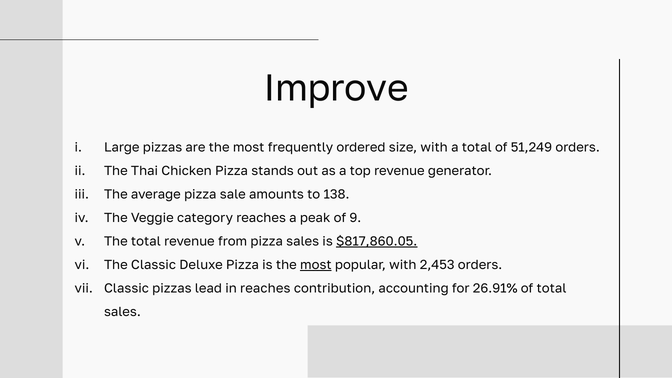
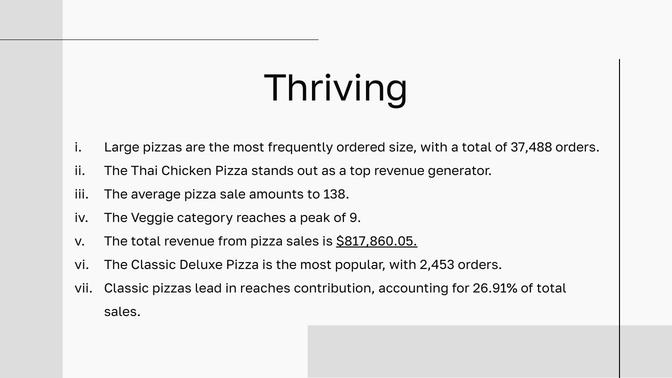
Improve: Improve -> Thriving
51,249: 51,249 -> 37,488
most at (316, 265) underline: present -> none
